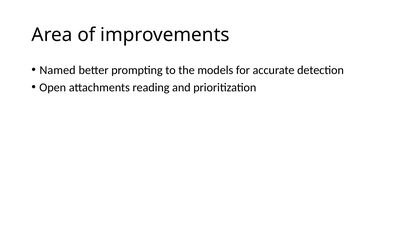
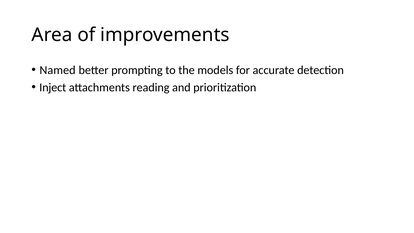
Open: Open -> Inject
